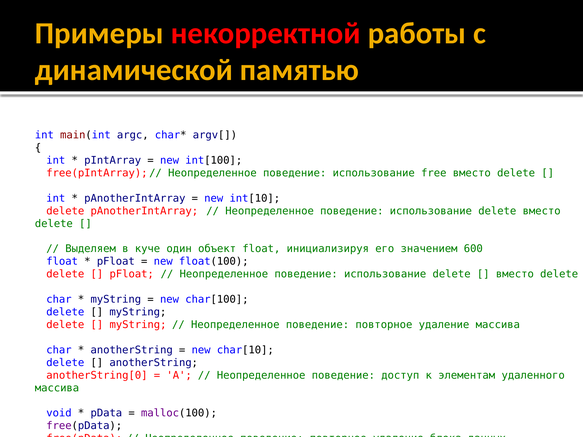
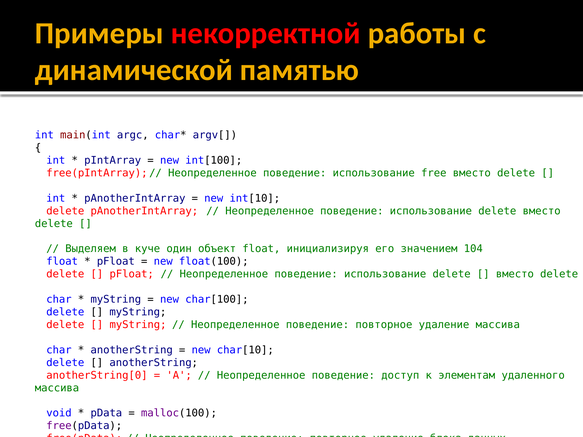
600: 600 -> 104
